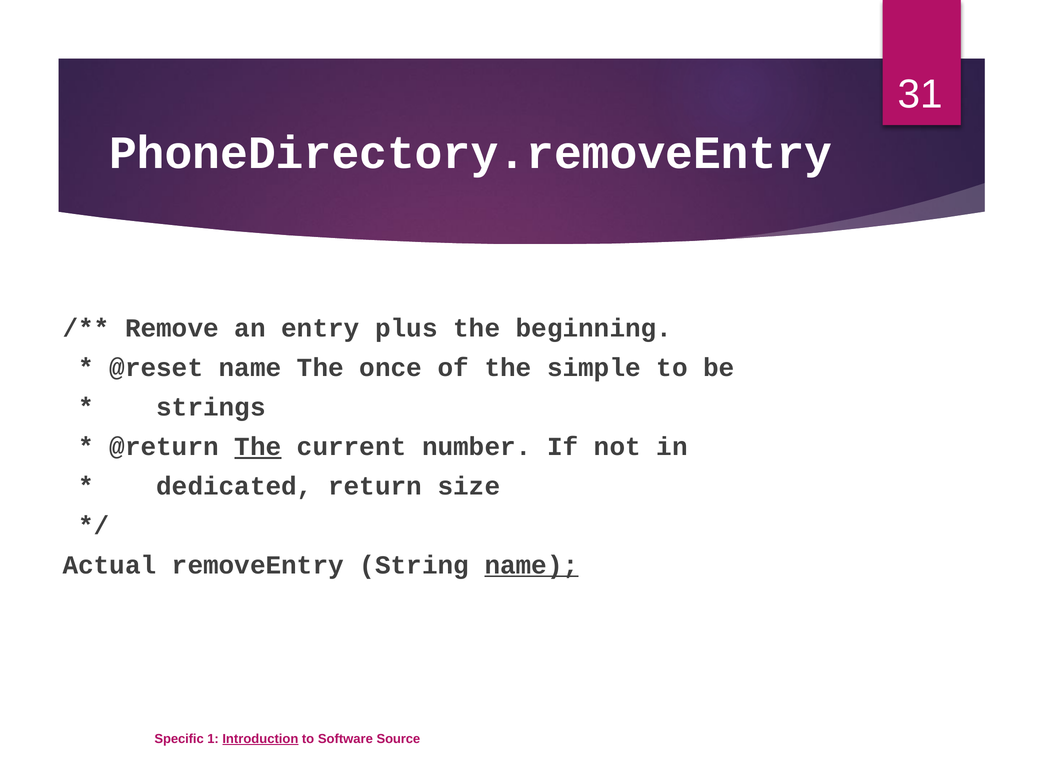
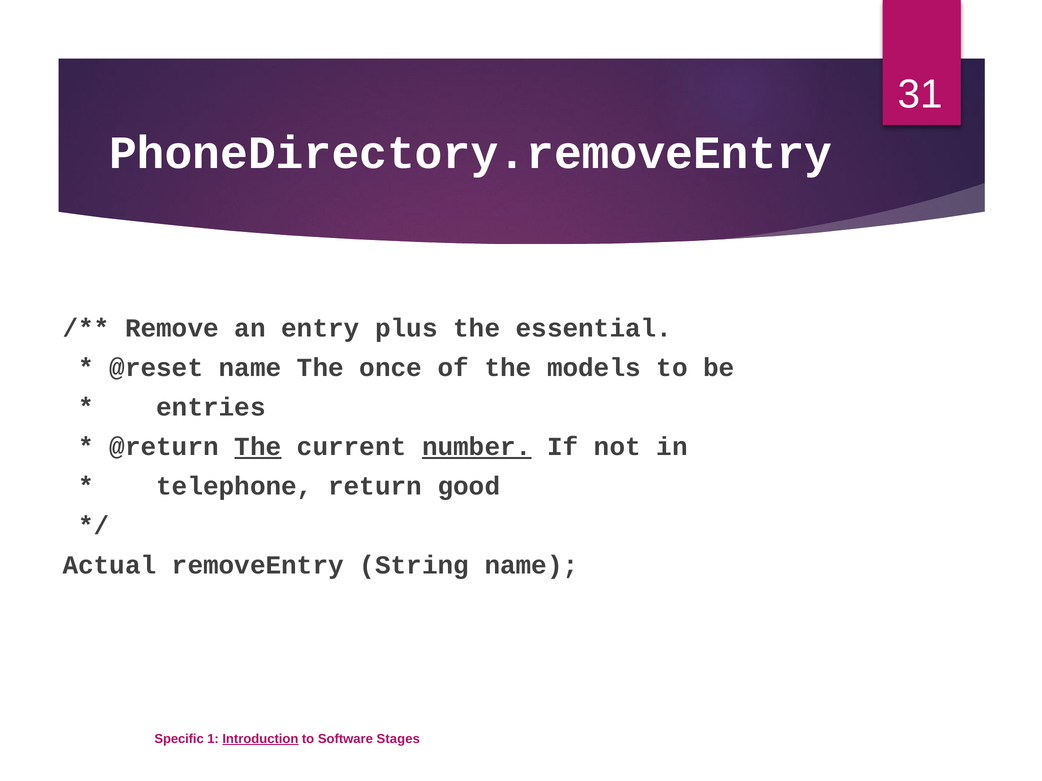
beginning: beginning -> essential
simple: simple -> models
strings: strings -> entries
number underline: none -> present
dedicated: dedicated -> telephone
size: size -> good
name at (531, 566) underline: present -> none
Source: Source -> Stages
